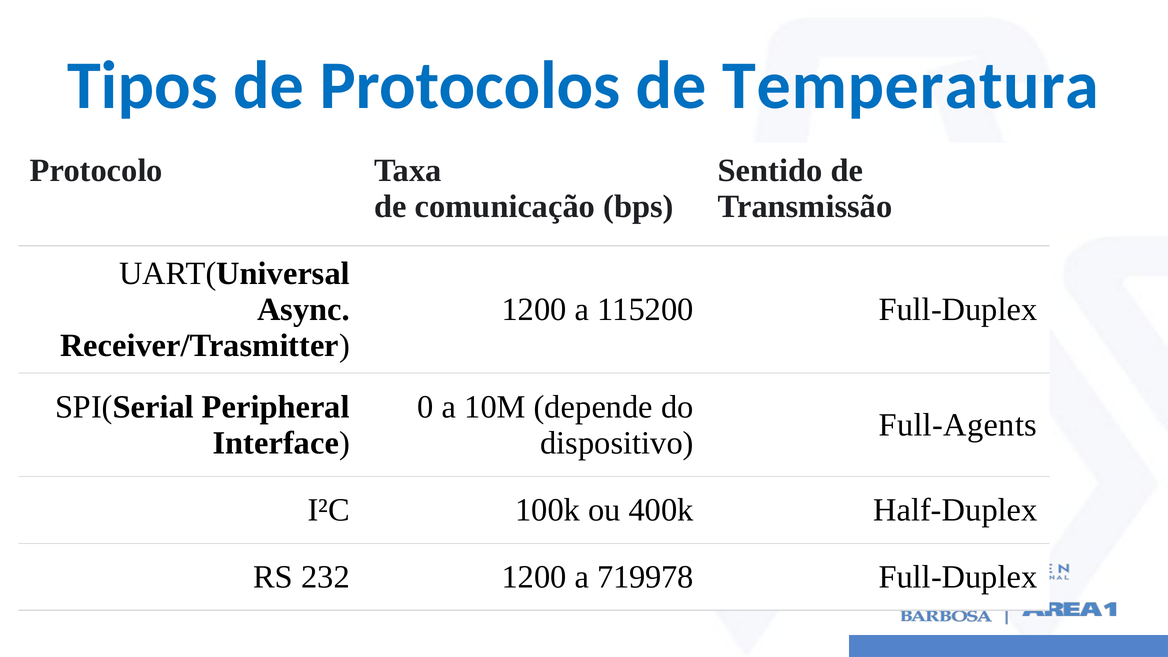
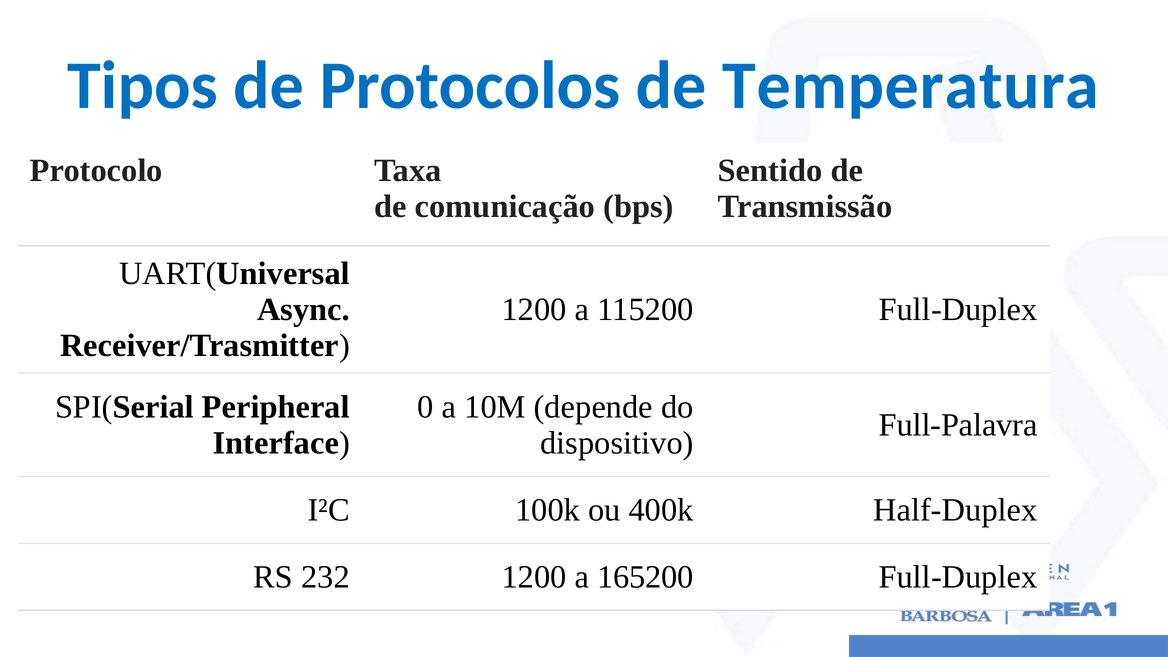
Full-Agents: Full-Agents -> Full-Palavra
719978: 719978 -> 165200
